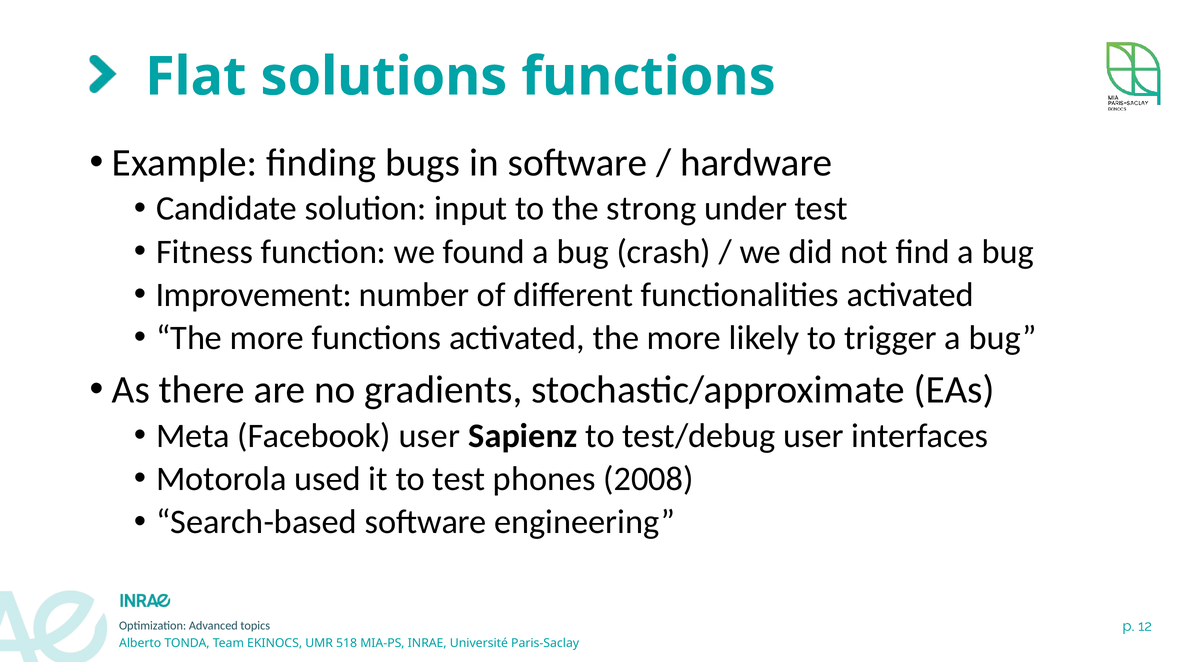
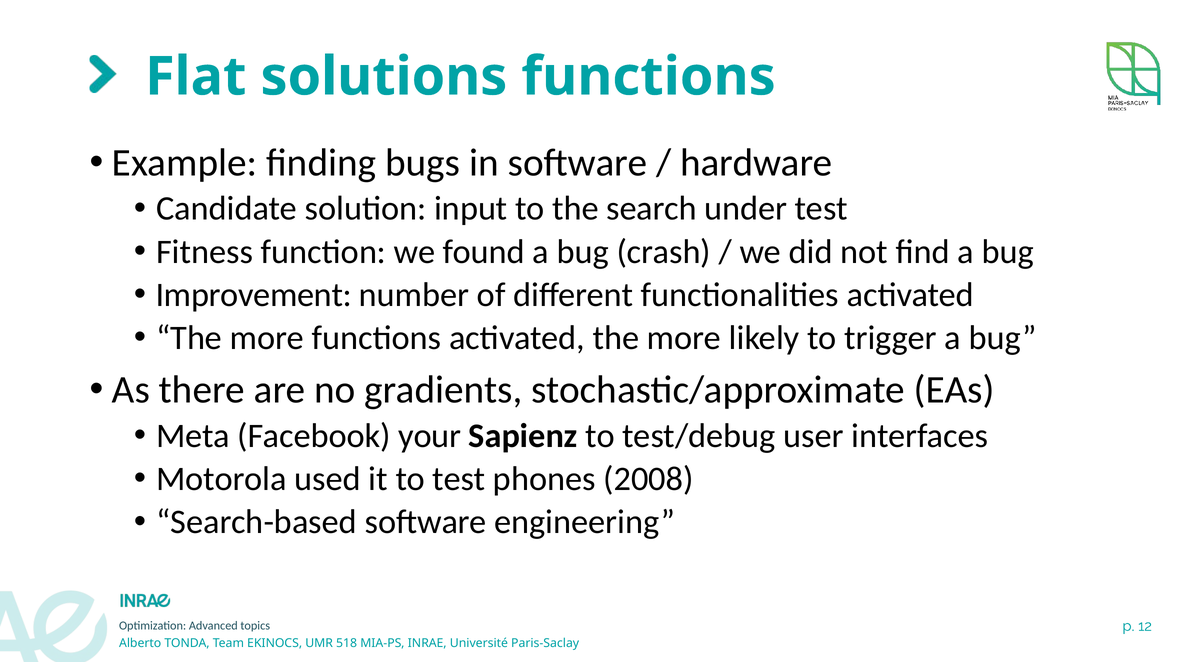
strong: strong -> search
Facebook user: user -> your
